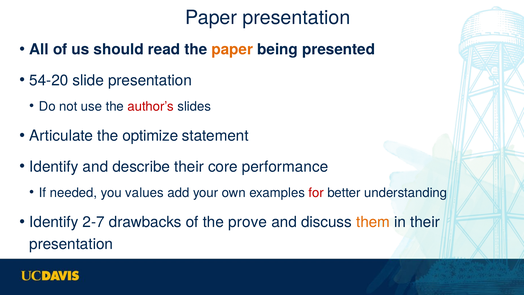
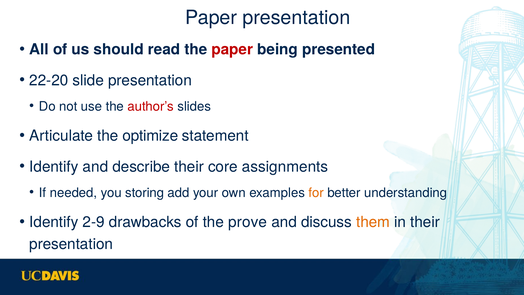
paper at (232, 50) colour: orange -> red
54-20: 54-20 -> 22-20
performance: performance -> assignments
values: values -> storing
for colour: red -> orange
2-7: 2-7 -> 2-9
